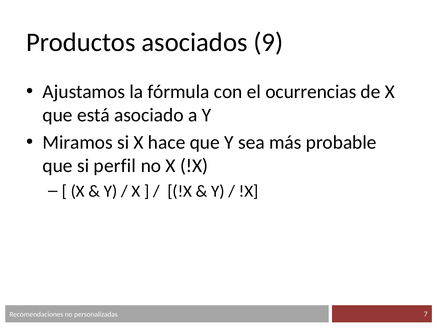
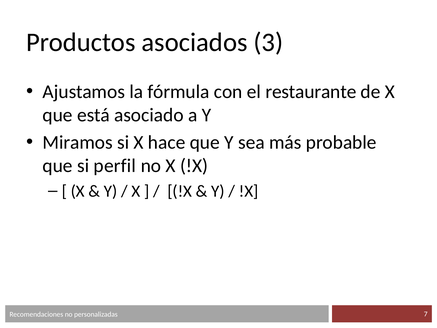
9: 9 -> 3
ocurrencias: ocurrencias -> restaurante
